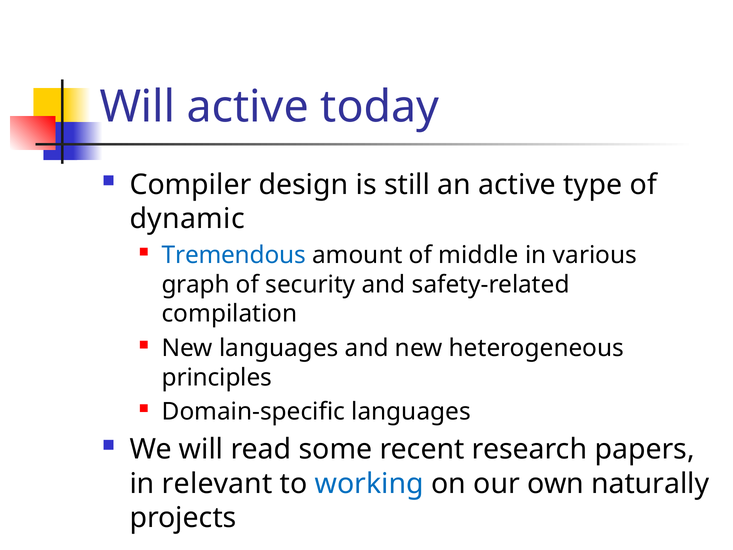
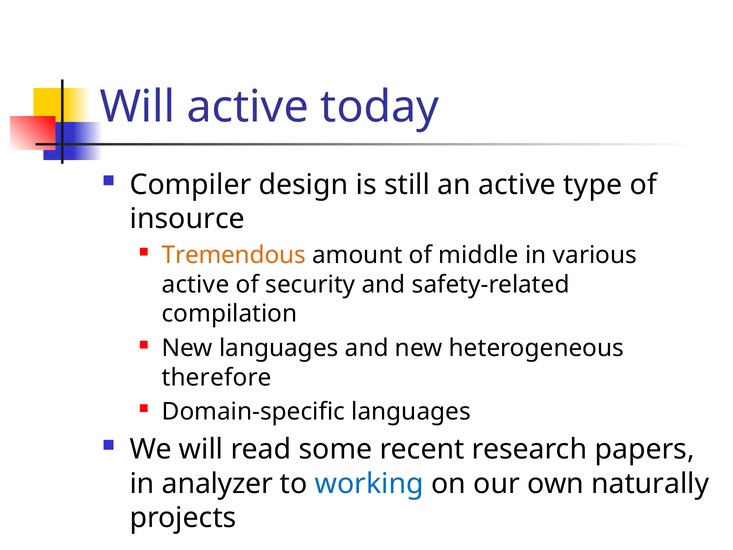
dynamic: dynamic -> insource
Tremendous colour: blue -> orange
graph at (196, 284): graph -> active
principles: principles -> therefore
relevant: relevant -> analyzer
